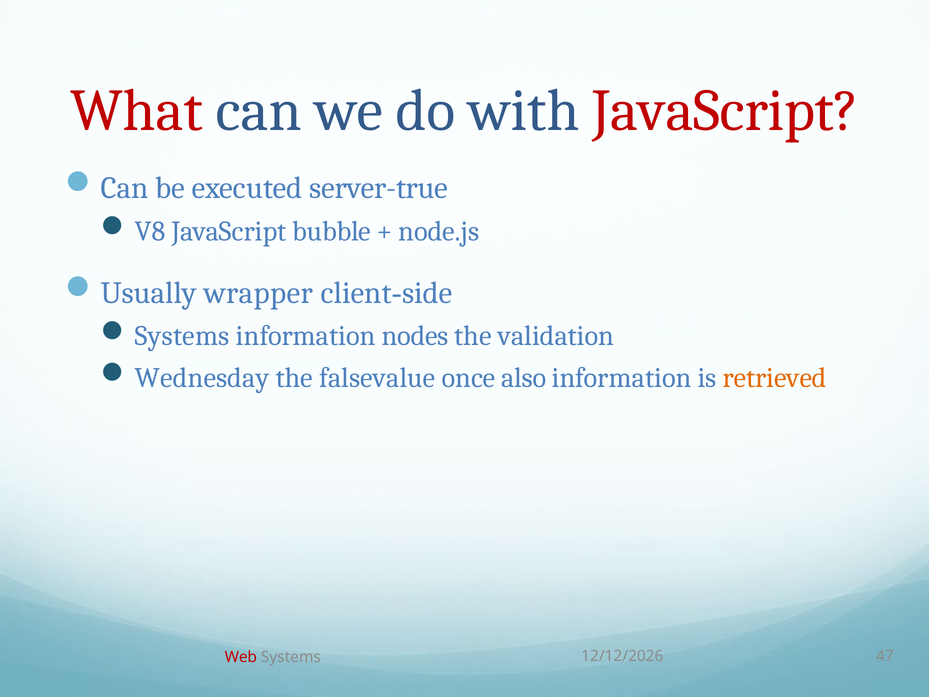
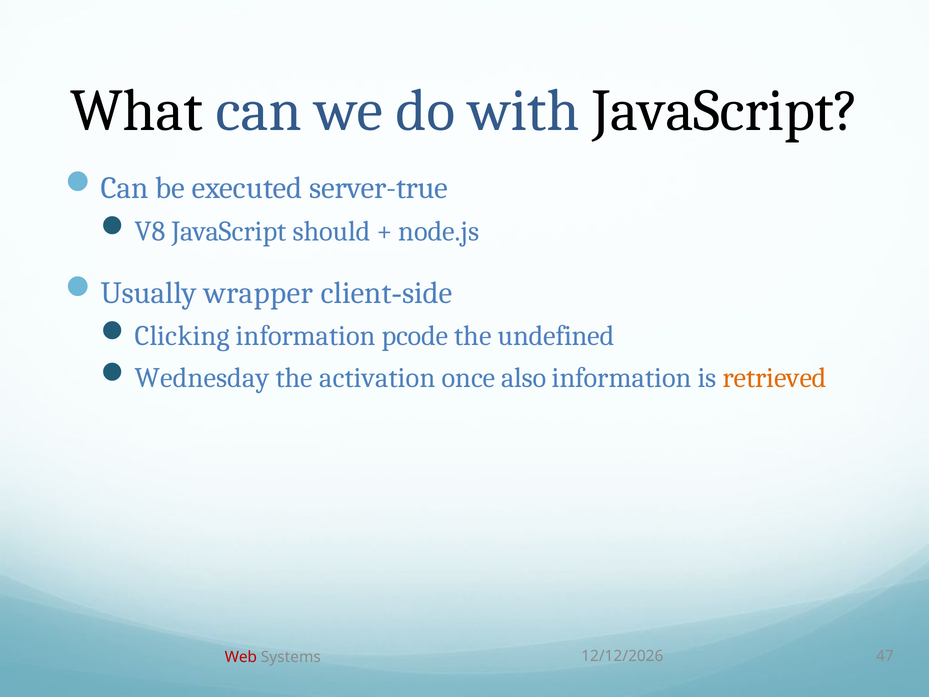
What colour: red -> black
JavaScript at (726, 111) colour: red -> black
bubble: bubble -> should
Systems at (182, 336): Systems -> Clicking
nodes: nodes -> pcode
validation: validation -> undefined
falsevalue: falsevalue -> activation
